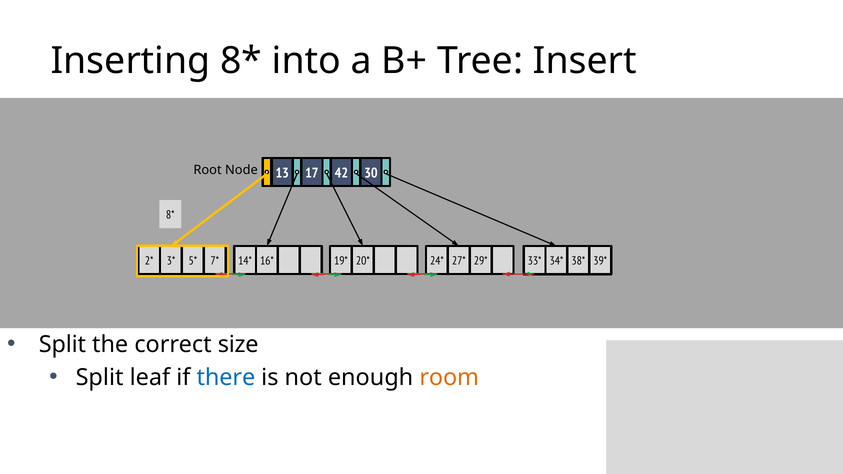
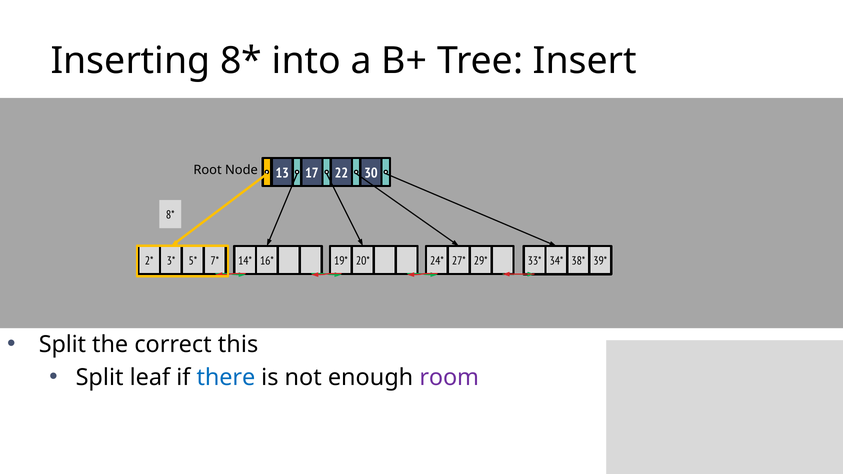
42: 42 -> 22
size: size -> this
room colour: orange -> purple
